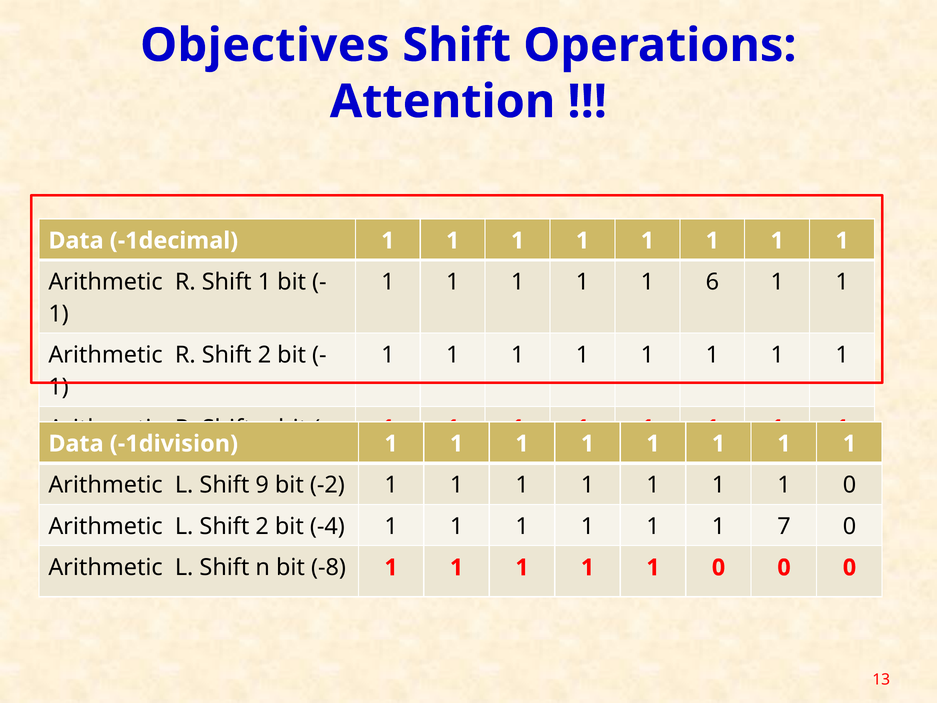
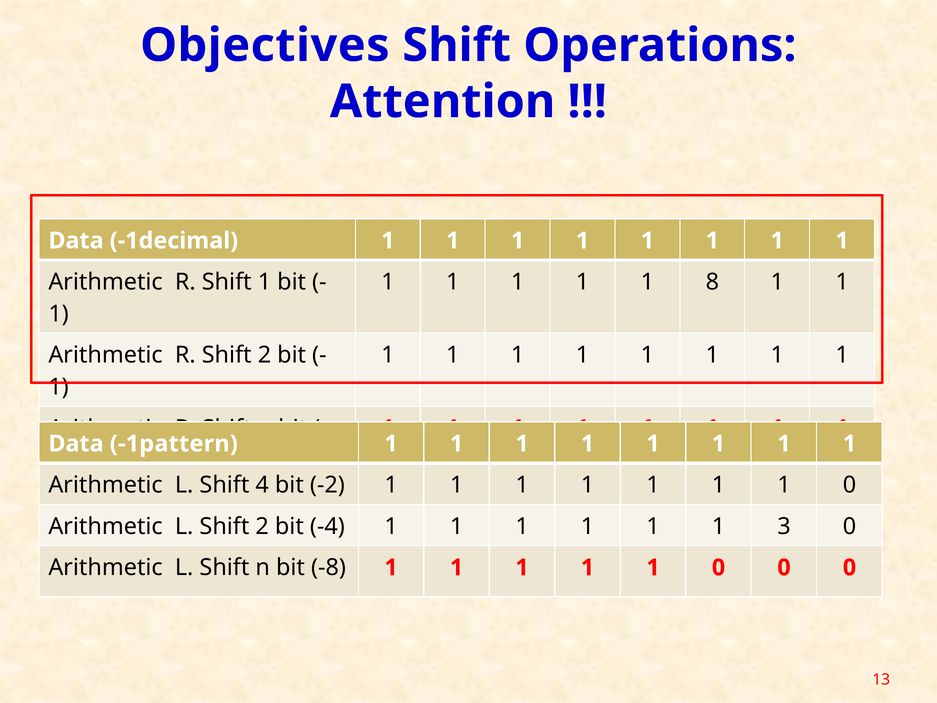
6: 6 -> 8
-1division: -1division -> -1pattern
9: 9 -> 4
7: 7 -> 3
